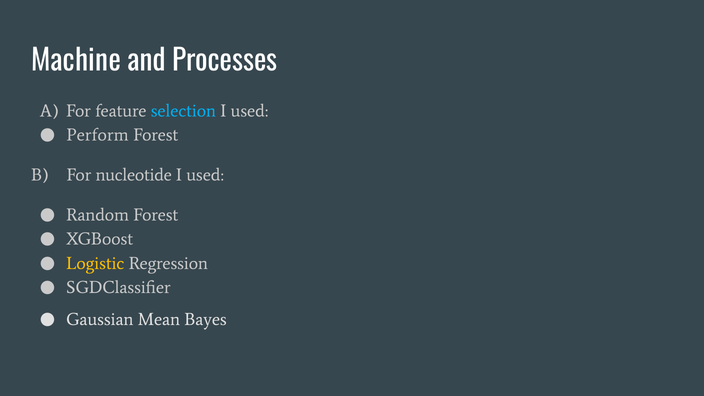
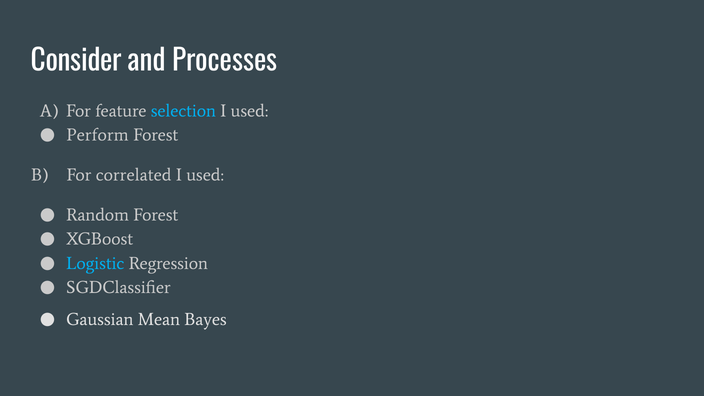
Machine: Machine -> Consider
nucleotide: nucleotide -> correlated
Logistic colour: yellow -> light blue
